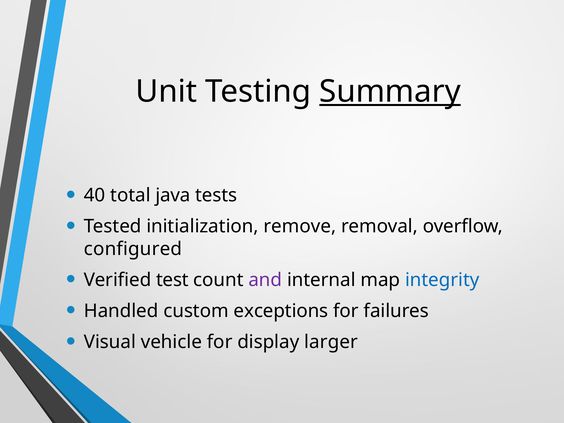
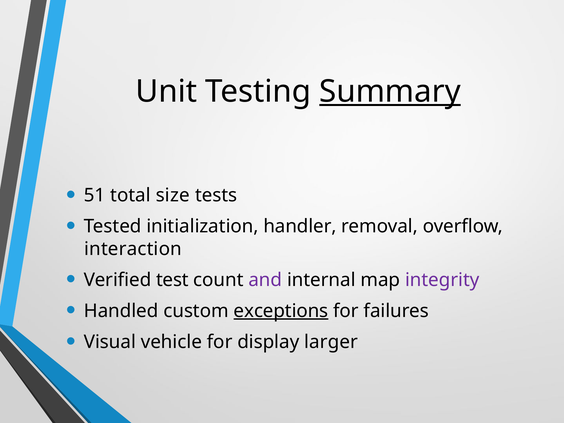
40: 40 -> 51
java: java -> size
remove: remove -> handler
configured: configured -> interaction
integrity colour: blue -> purple
exceptions underline: none -> present
